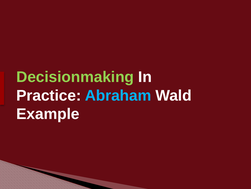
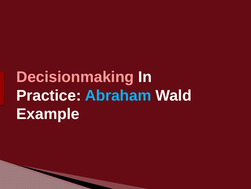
Decisionmaking colour: light green -> pink
